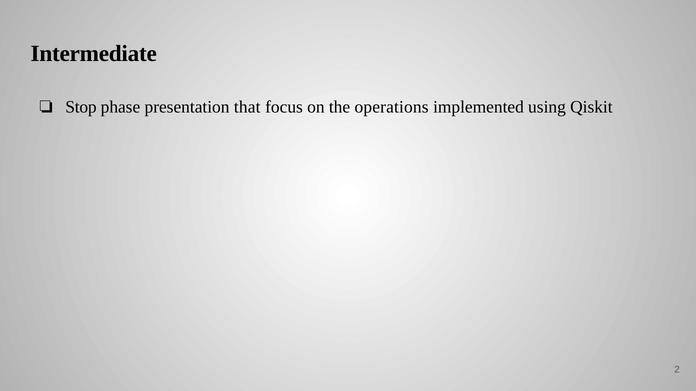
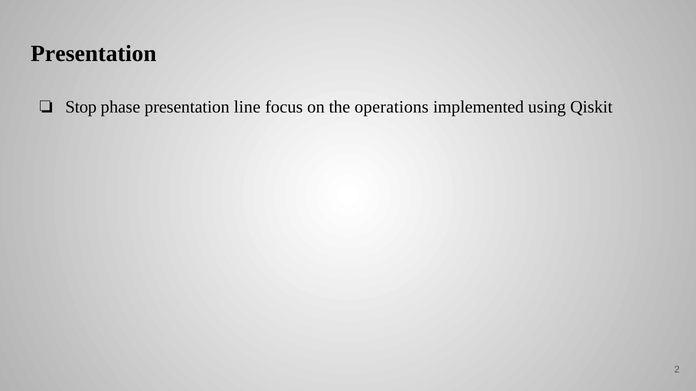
Intermediate at (94, 54): Intermediate -> Presentation
that: that -> line
